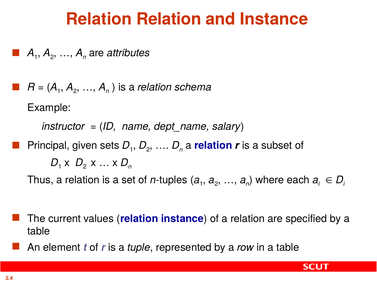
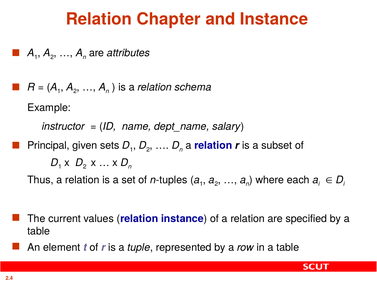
Relation Relation: Relation -> Chapter
